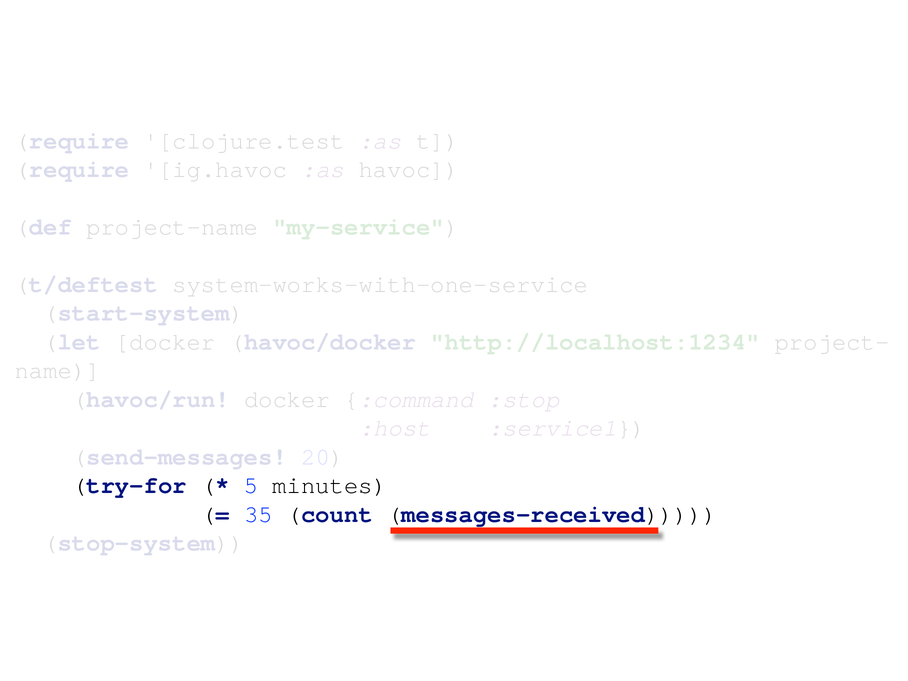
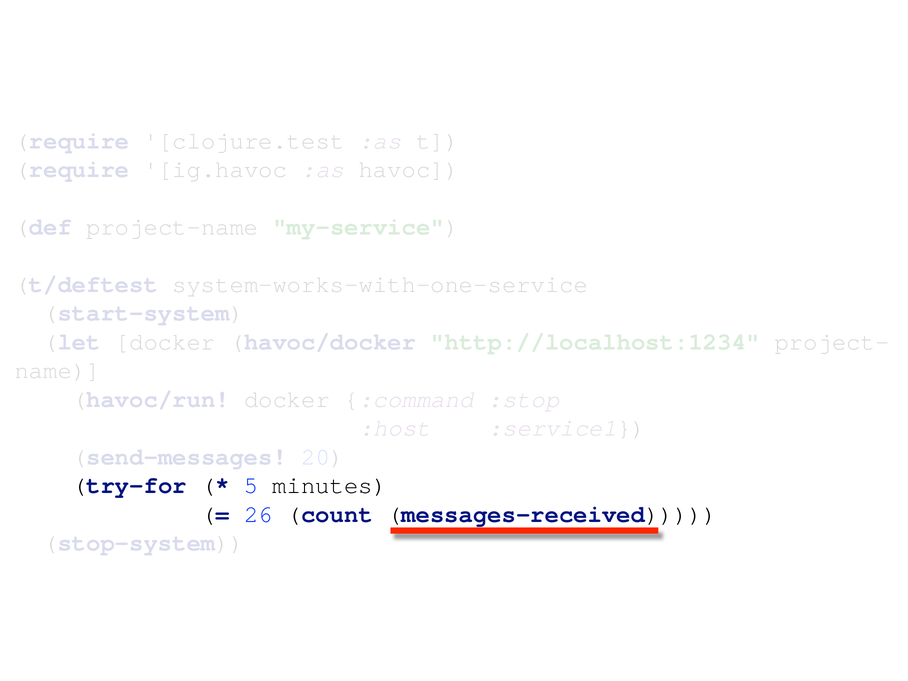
35: 35 -> 26
